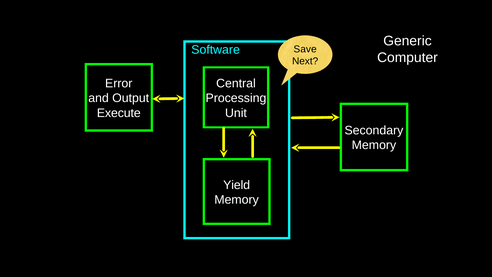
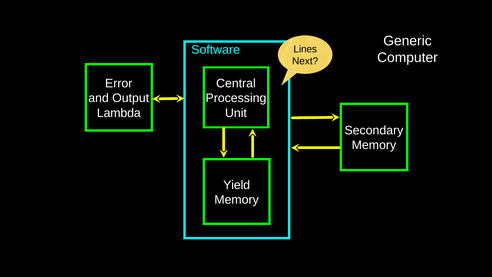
Save: Save -> Lines
Execute: Execute -> Lambda
